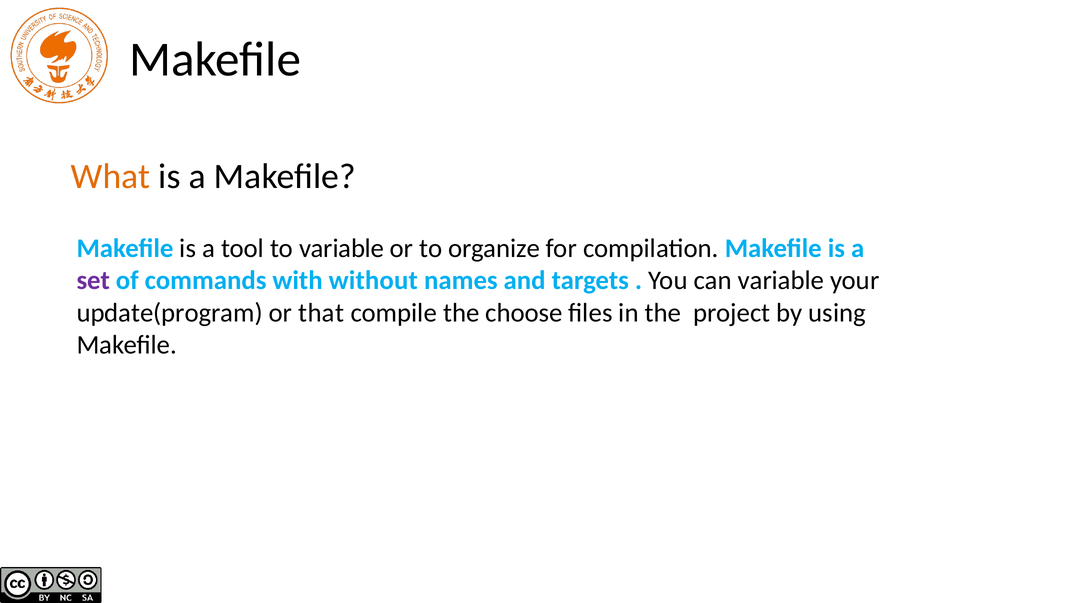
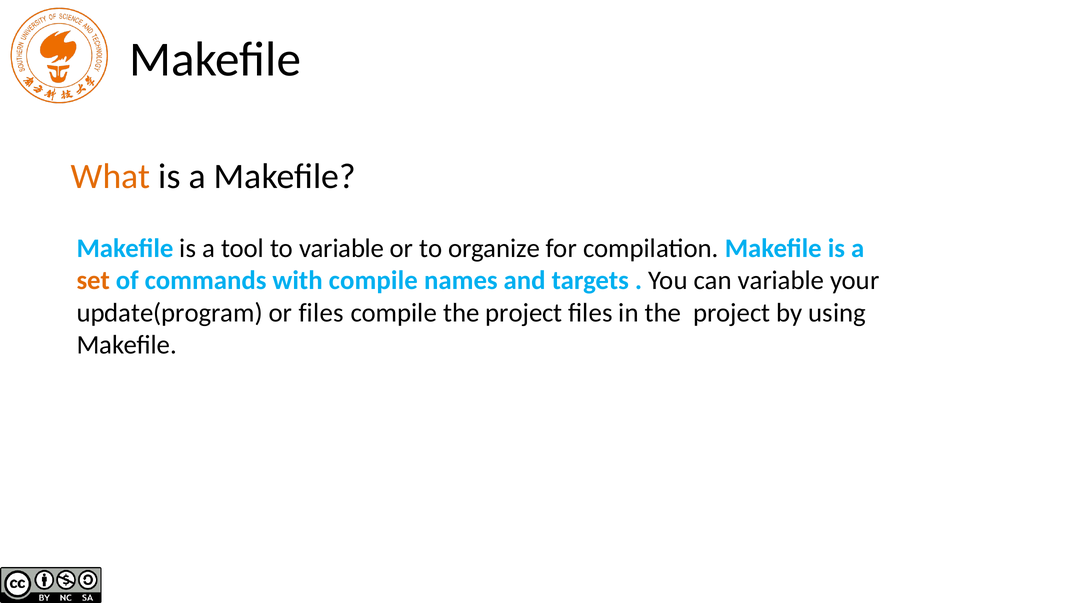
set colour: purple -> orange
with without: without -> compile
or that: that -> files
compile the choose: choose -> project
